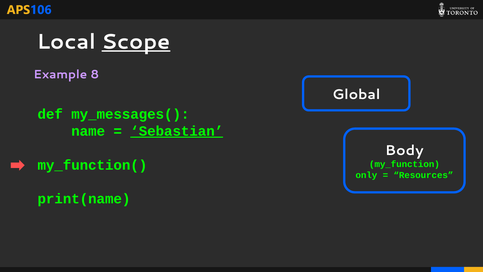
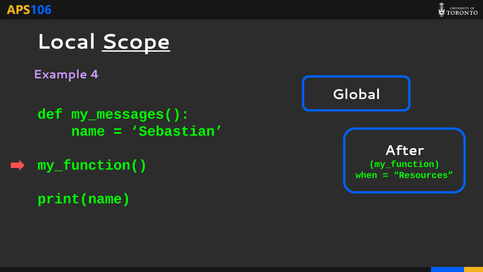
8: 8 -> 4
Sebastian underline: present -> none
Body: Body -> After
only: only -> when
